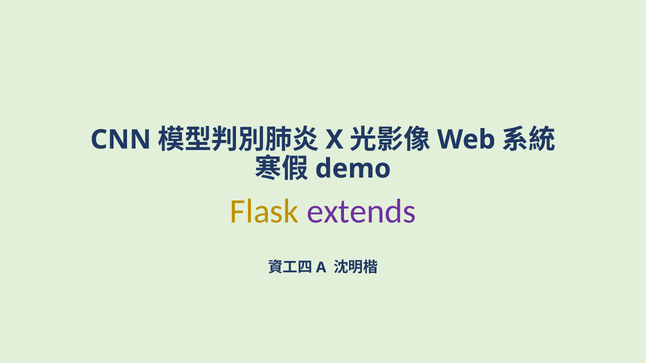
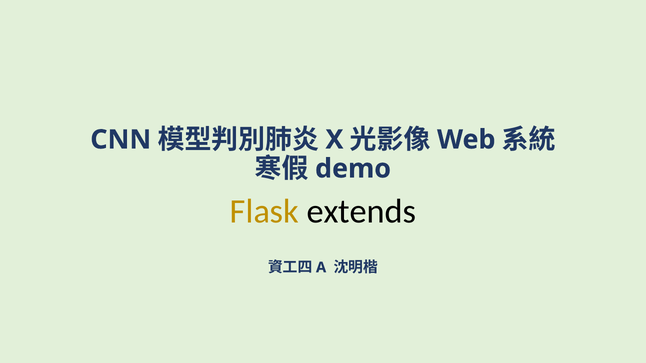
extends colour: purple -> black
